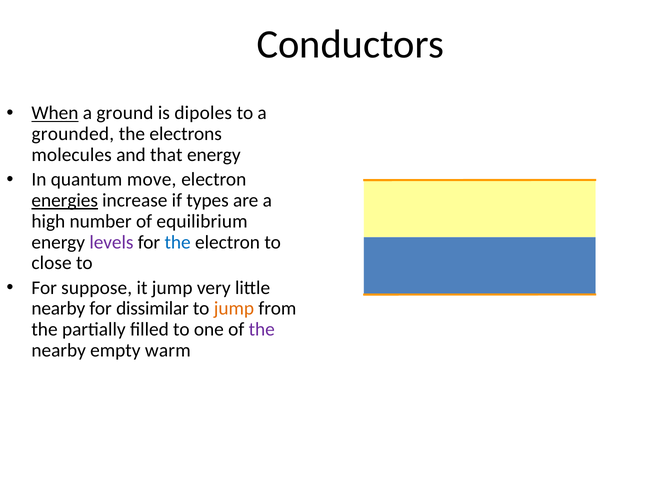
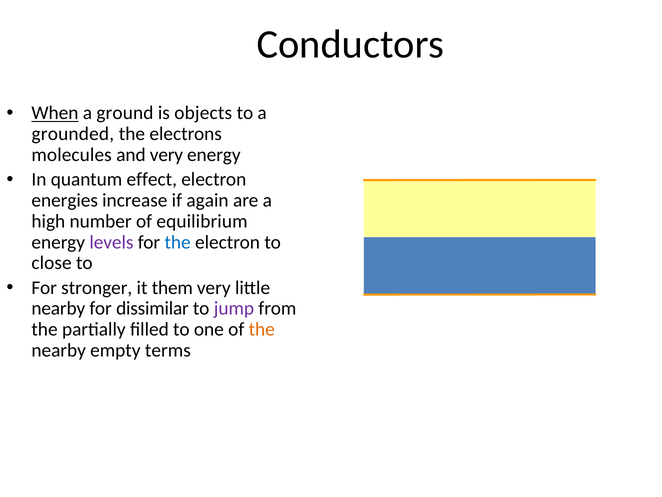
dipoles: dipoles -> objects
and that: that -> very
move: move -> effect
energies underline: present -> none
types: types -> again
suppose: suppose -> stronger
it jump: jump -> them
jump at (234, 308) colour: orange -> purple
the at (262, 329) colour: purple -> orange
warm: warm -> terms
